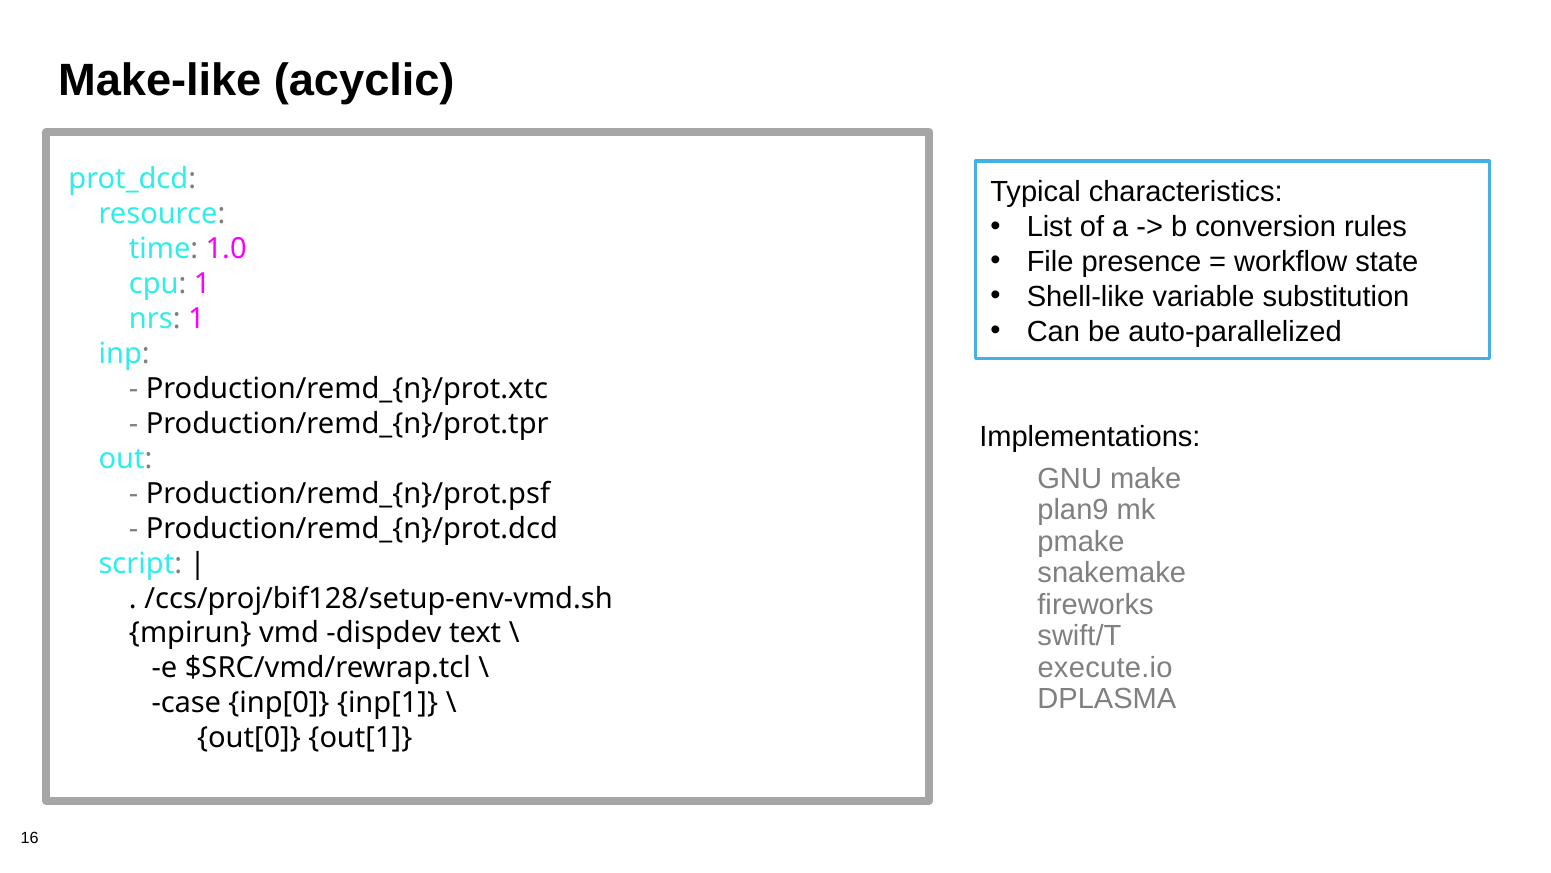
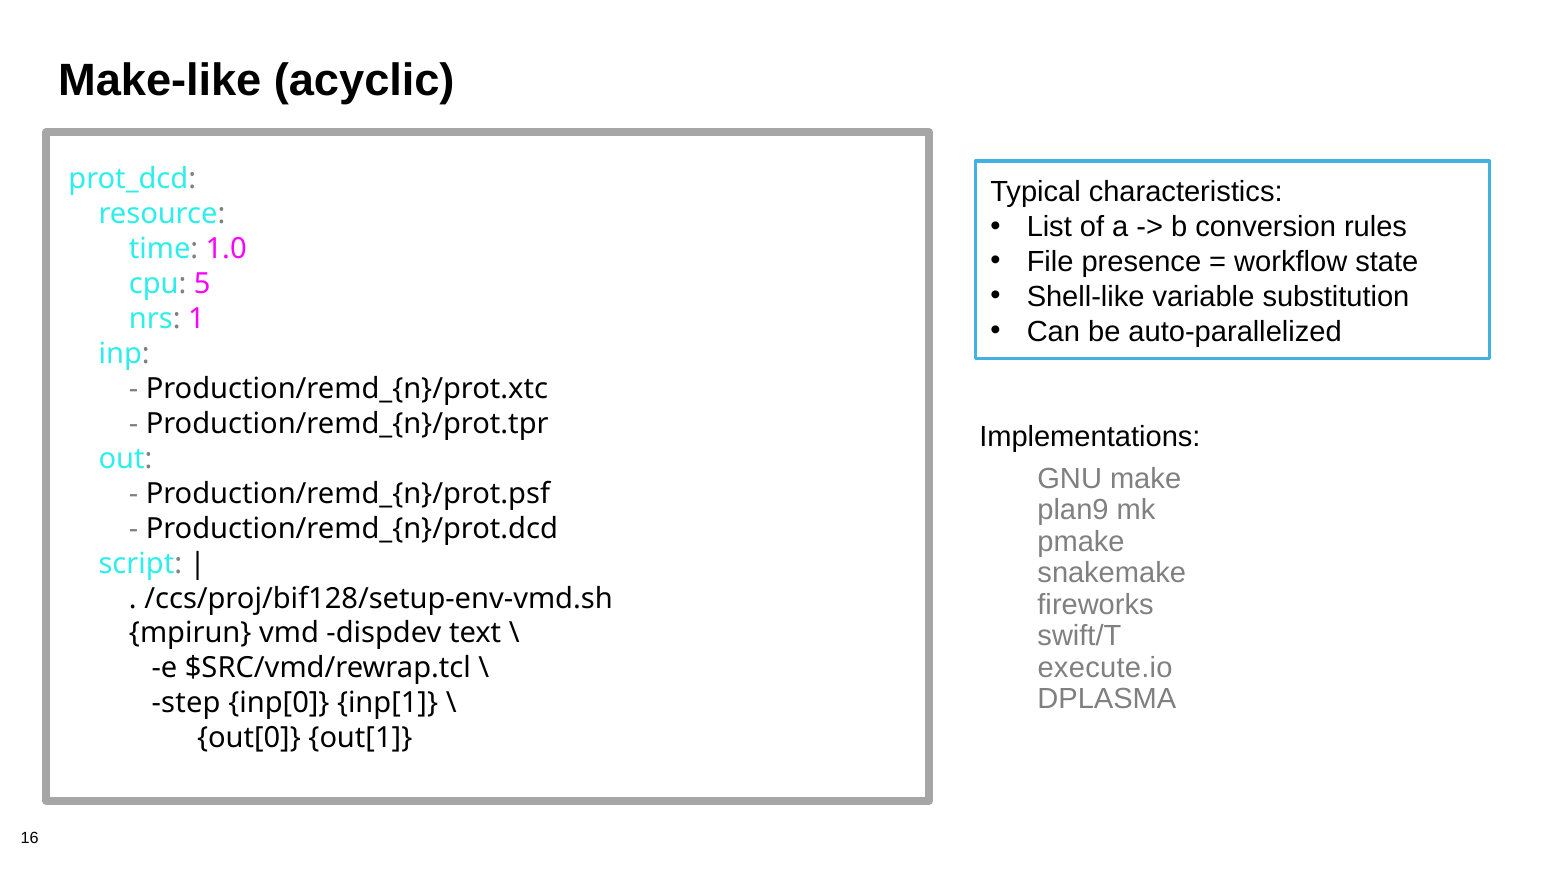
cpu 1: 1 -> 5
case: case -> step
